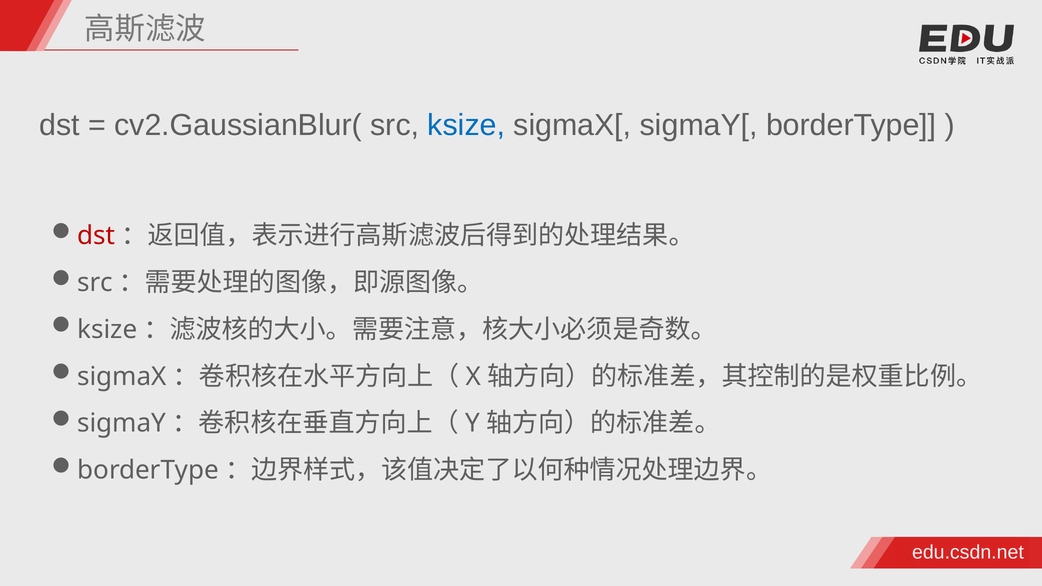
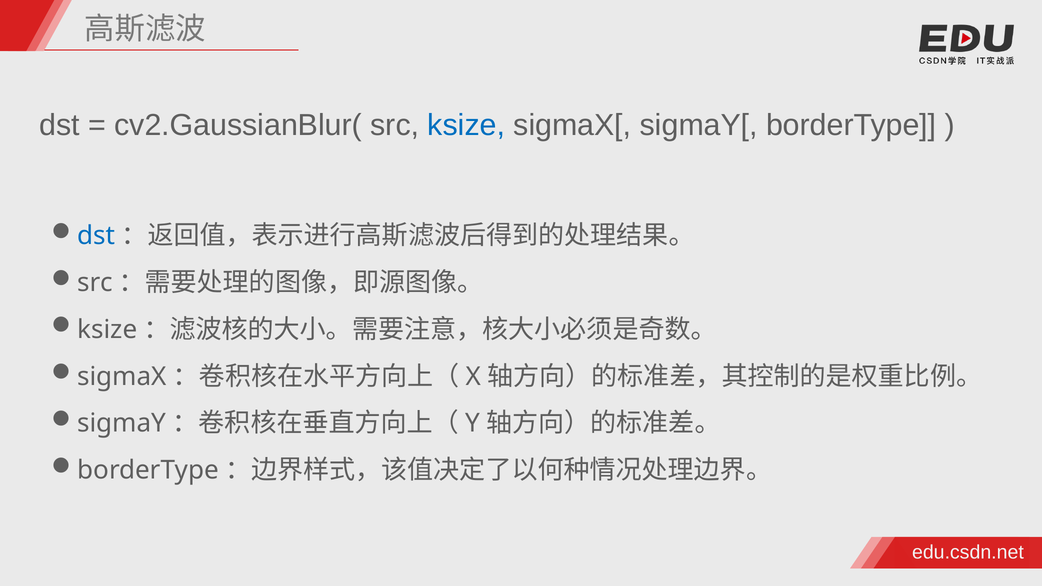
dst at (96, 236) colour: red -> blue
